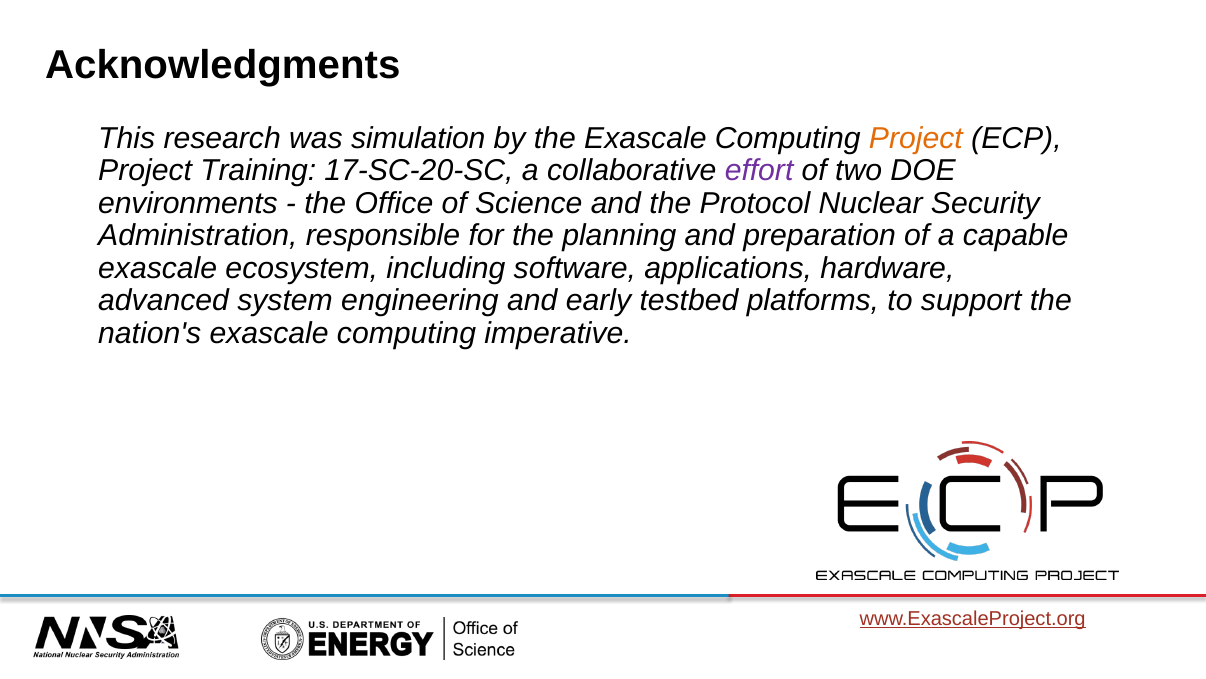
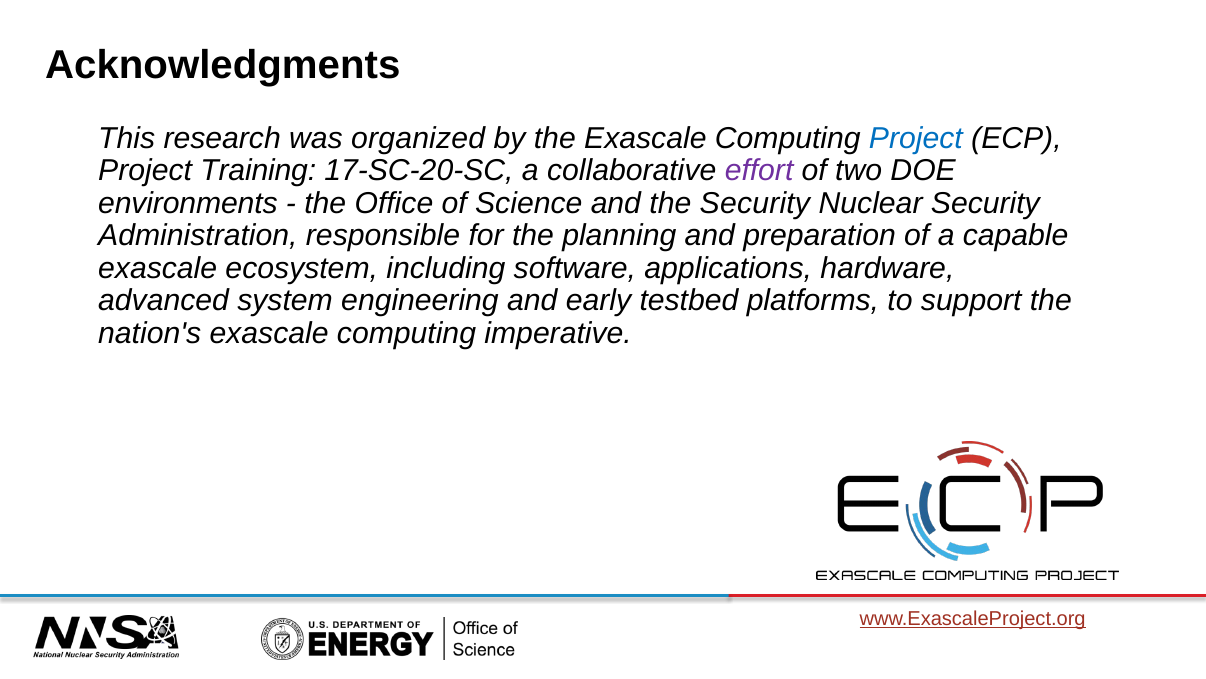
simulation: simulation -> organized
Project at (916, 138) colour: orange -> blue
the Protocol: Protocol -> Security
